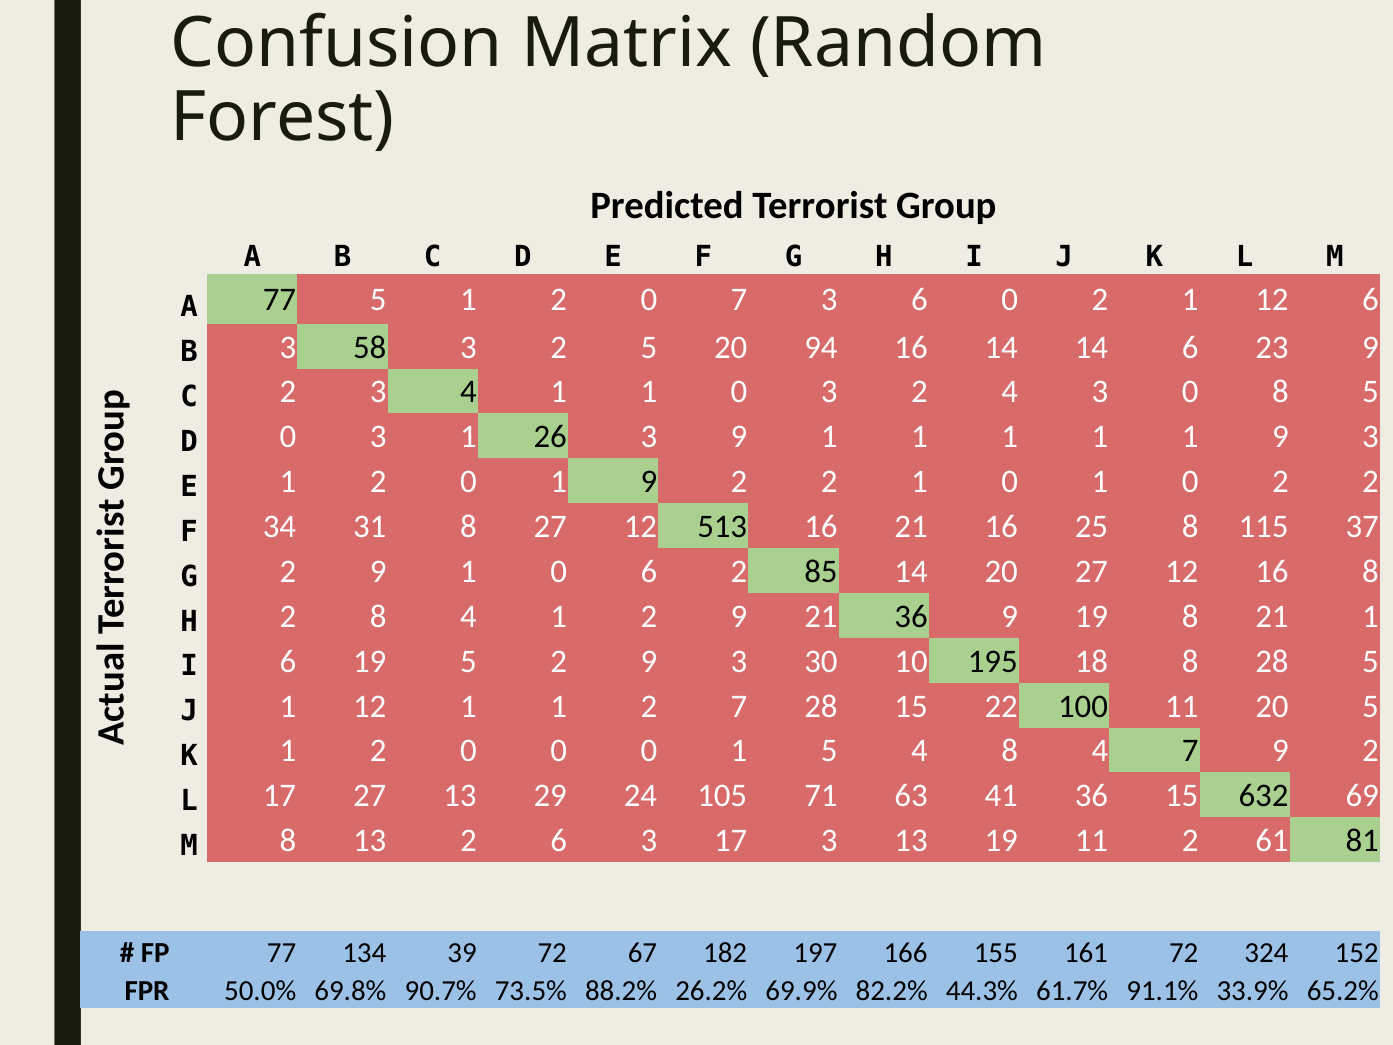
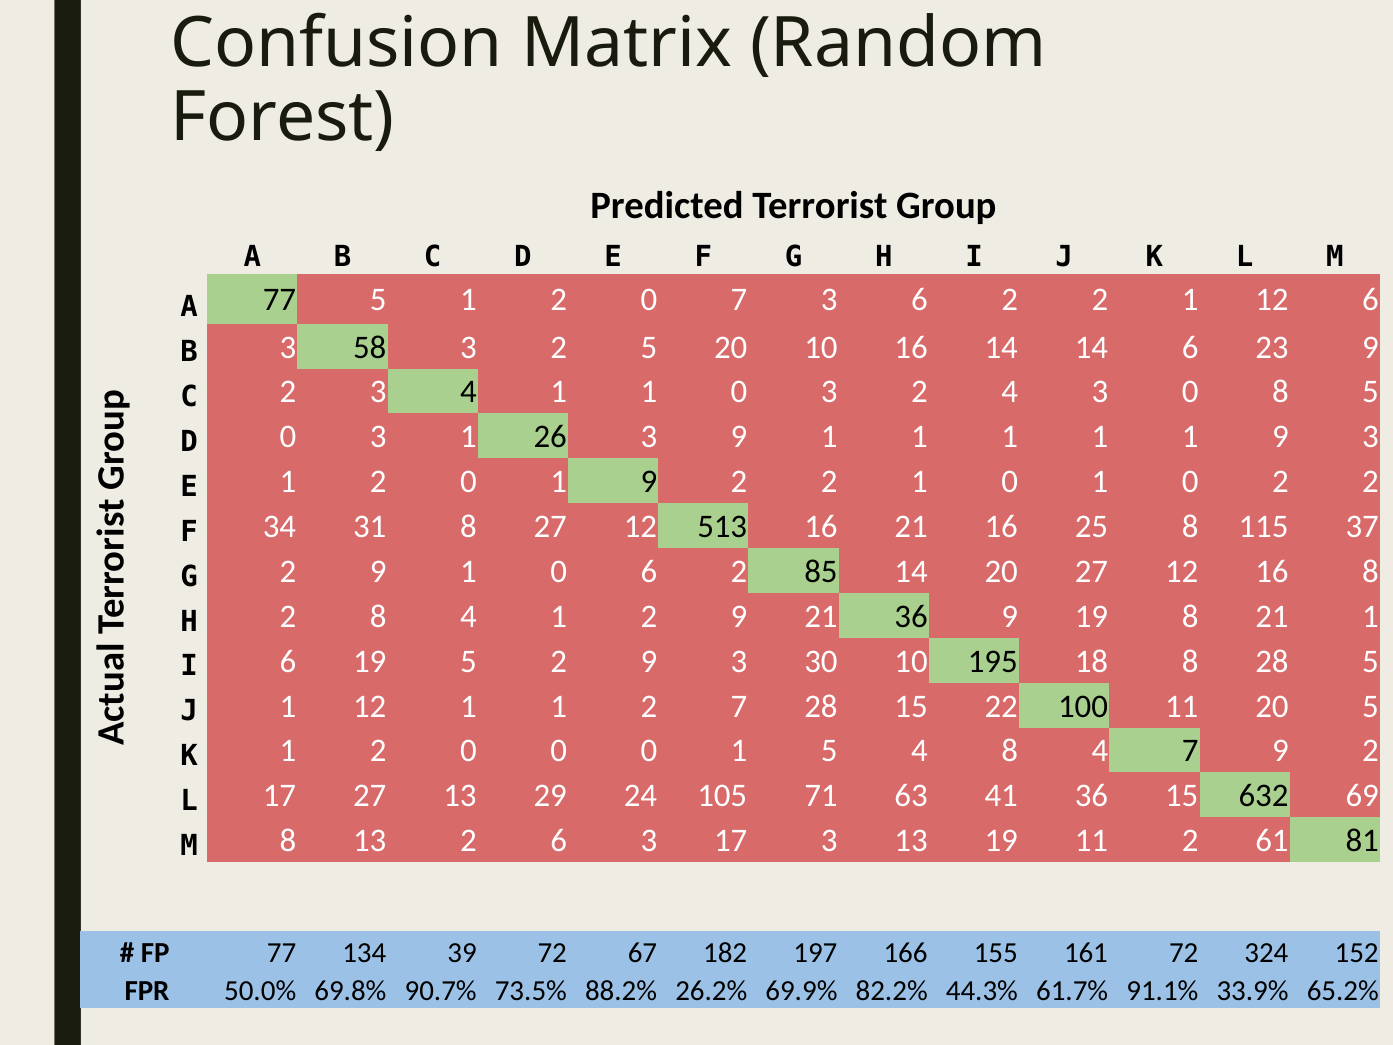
3 6 0: 0 -> 2
20 94: 94 -> 10
